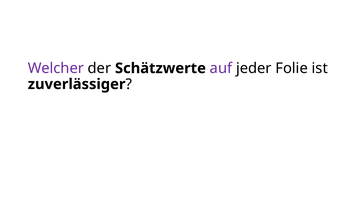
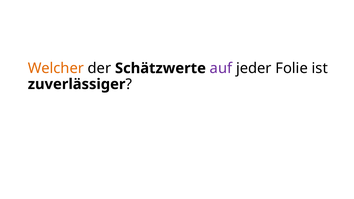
Welcher colour: purple -> orange
